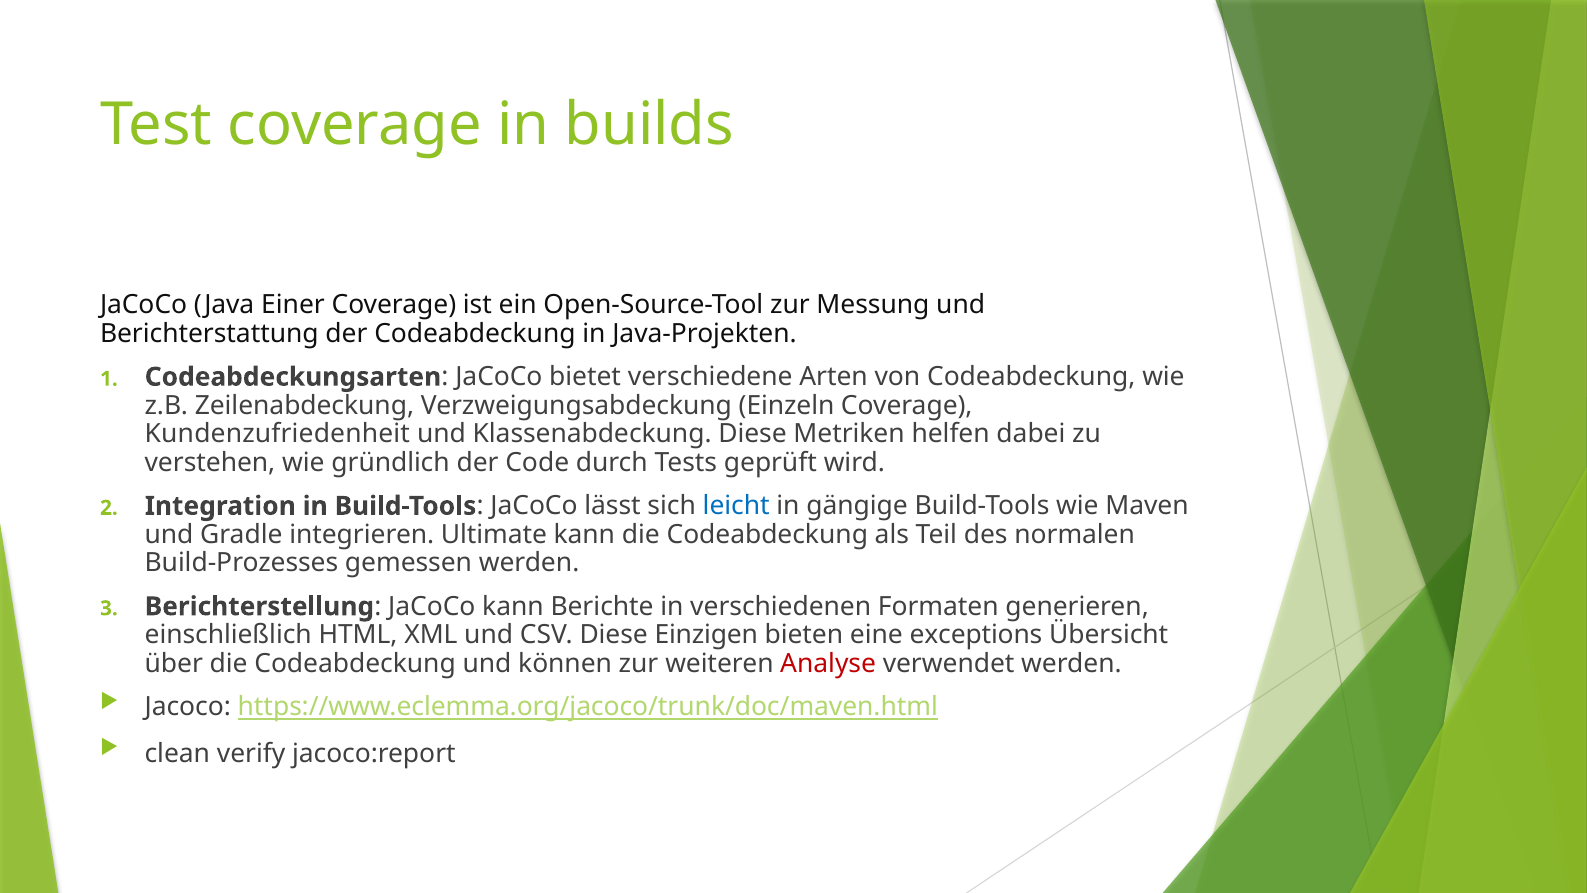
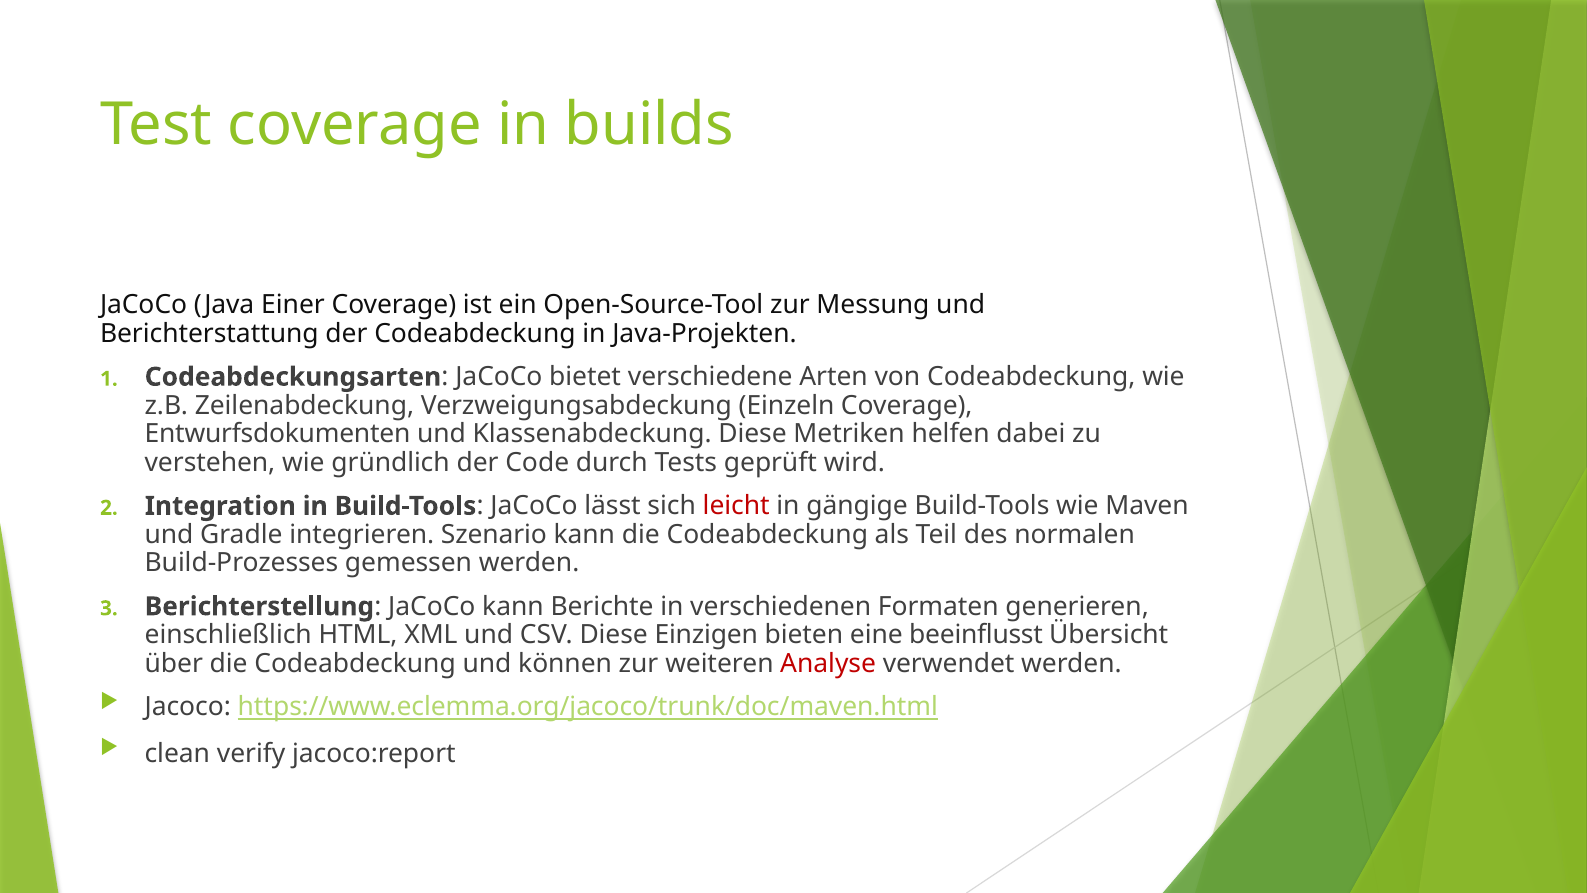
Kundenzufriedenheit: Kundenzufriedenheit -> Entwurfsdokumenten
leicht colour: blue -> red
Ultimate: Ultimate -> Szenario
exceptions: exceptions -> beeinflusst
